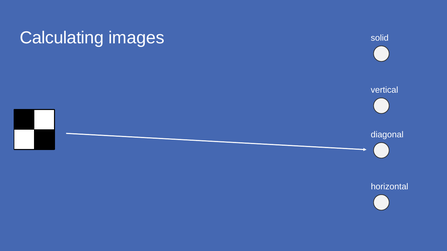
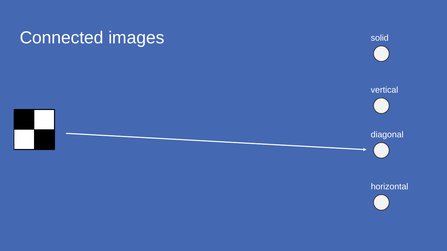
Calculating: Calculating -> Connected
